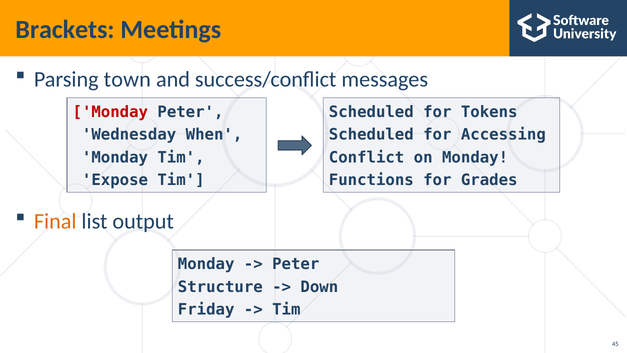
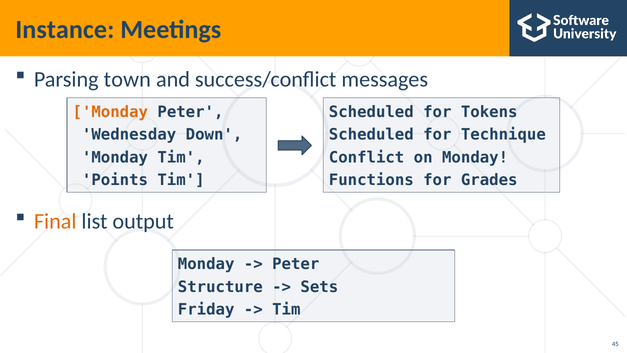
Brackets: Brackets -> Instance
Monday at (110, 112) colour: red -> orange
When: When -> Down
Accessing: Accessing -> Technique
Expose: Expose -> Points
Down: Down -> Sets
